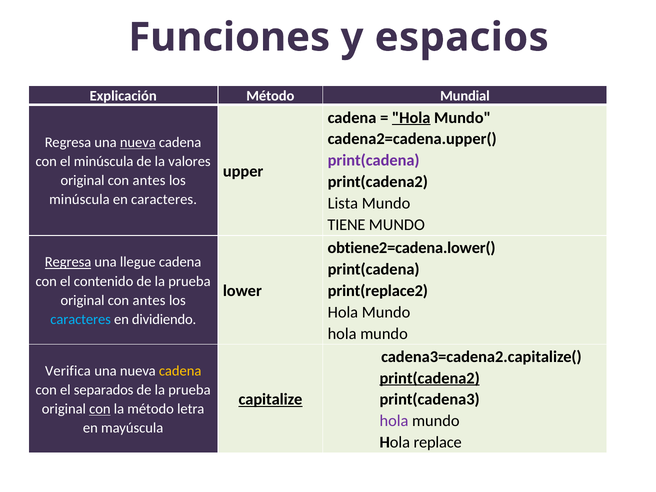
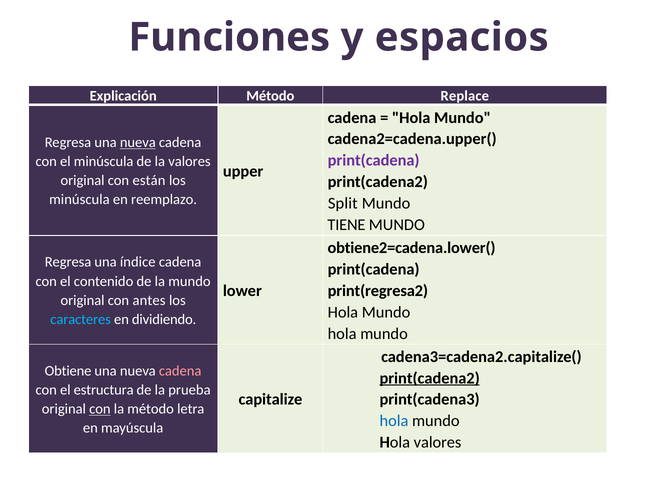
Mundial: Mundial -> Replace
Hola at (411, 118) underline: present -> none
antes at (149, 181): antes -> están
en caracteres: caracteres -> reemplazo
Lista: Lista -> Split
Regresa at (68, 262) underline: present -> none
llegue: llegue -> índice
contenido de la prueba: prueba -> mundo
print(replace2: print(replace2 -> print(regresa2
Verifica: Verifica -> Obtiene
cadena at (180, 371) colour: yellow -> pink
separados: separados -> estructura
capitalize underline: present -> none
hola at (394, 421) colour: purple -> blue
Hola replace: replace -> valores
